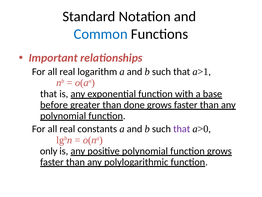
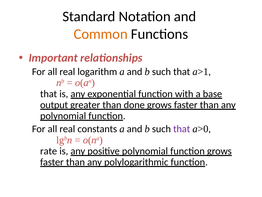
Common colour: blue -> orange
before: before -> output
only: only -> rate
